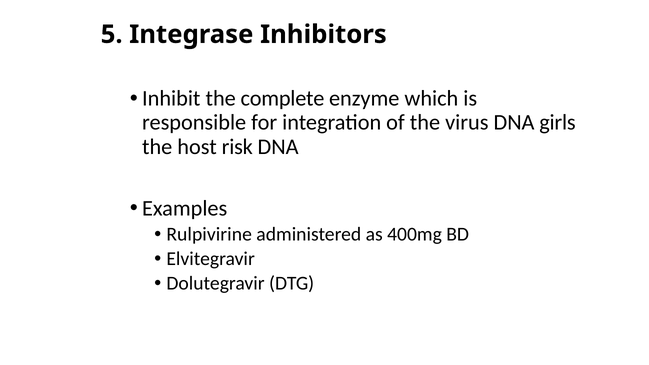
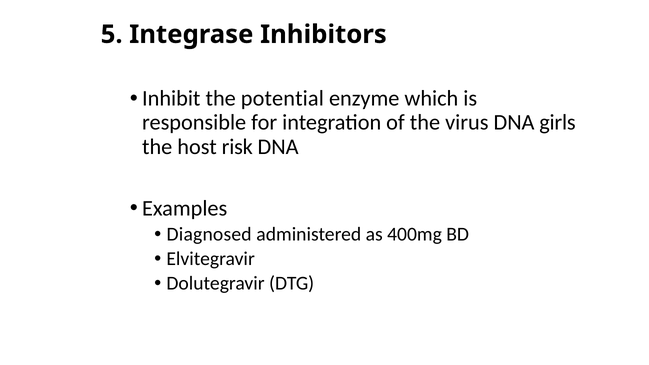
complete: complete -> potential
Rulpivirine: Rulpivirine -> Diagnosed
